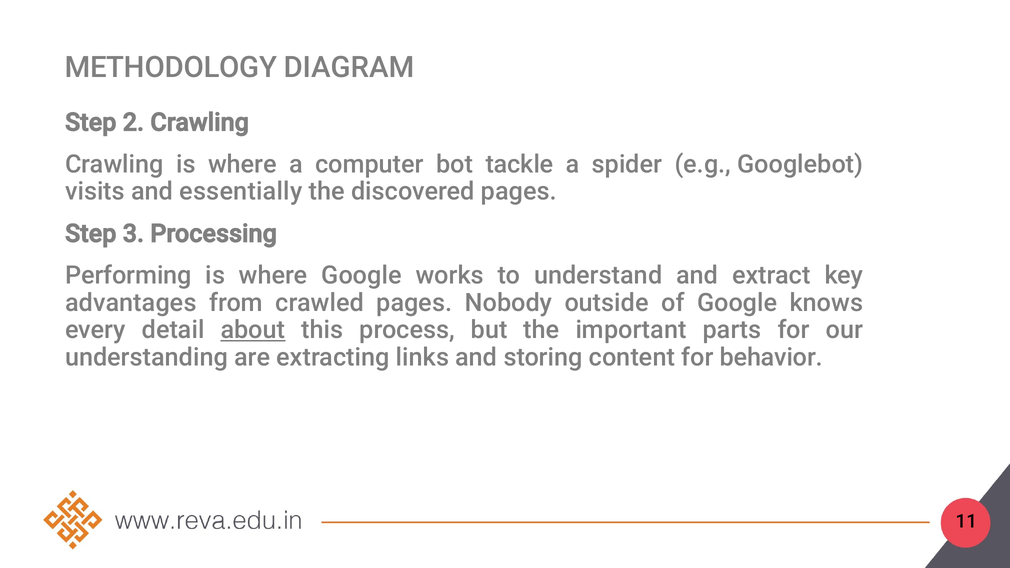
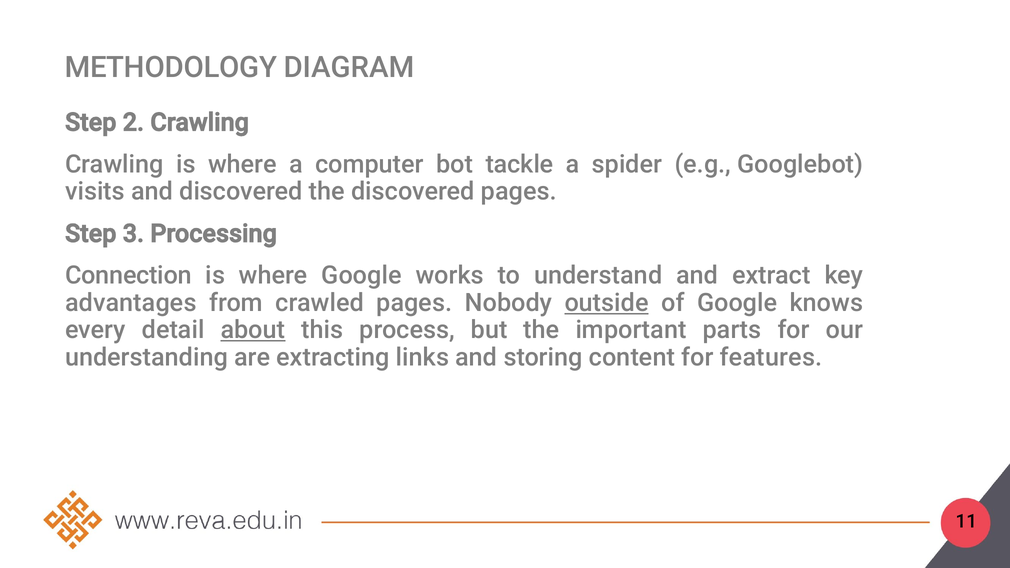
and essentially: essentially -> discovered
Performing: Performing -> Connection
outside underline: none -> present
behavior: behavior -> features
